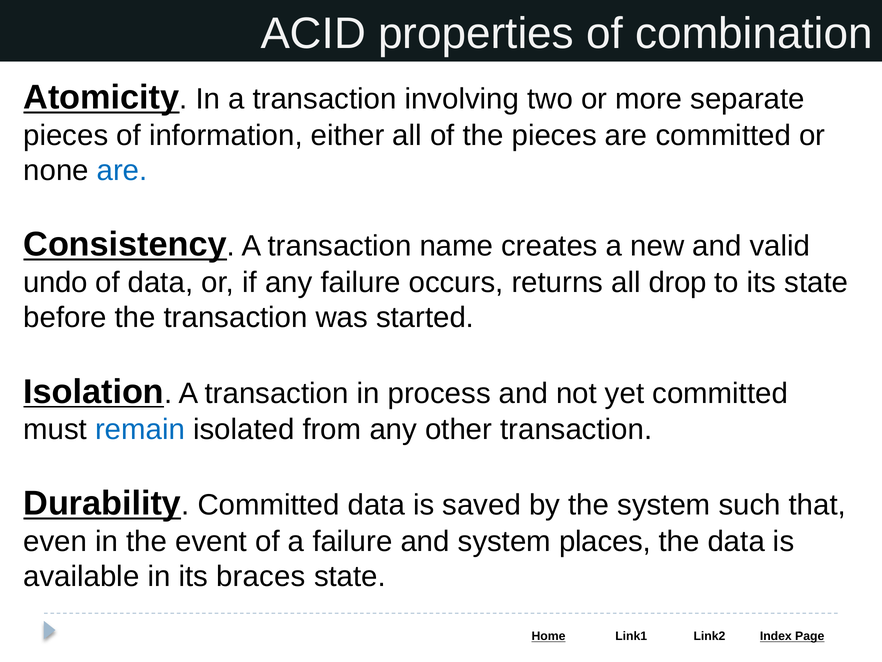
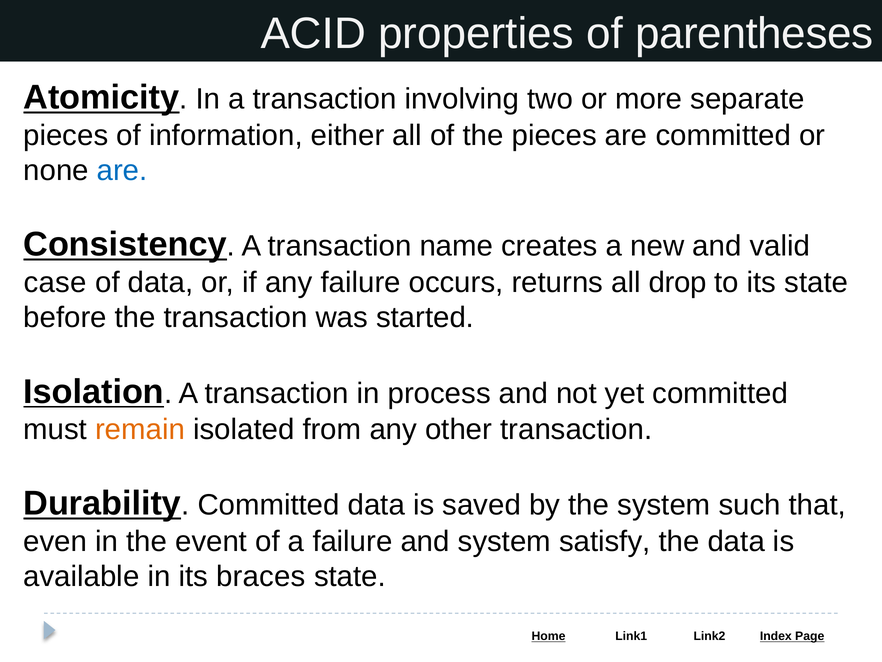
combination: combination -> parentheses
undo: undo -> case
remain colour: blue -> orange
places: places -> satisfy
